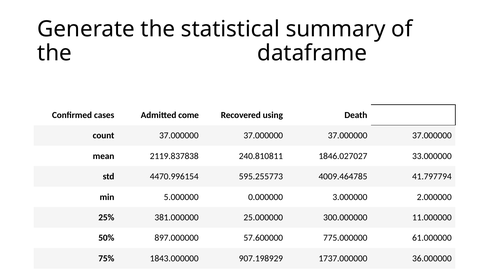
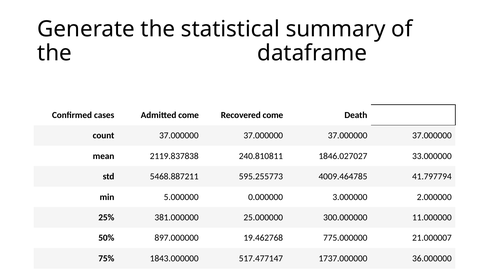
Recovered using: using -> come
4470.996154: 4470.996154 -> 5468.887211
57.600000: 57.600000 -> 19.462768
61.000000: 61.000000 -> 21.000007
907.198929: 907.198929 -> 517.477147
